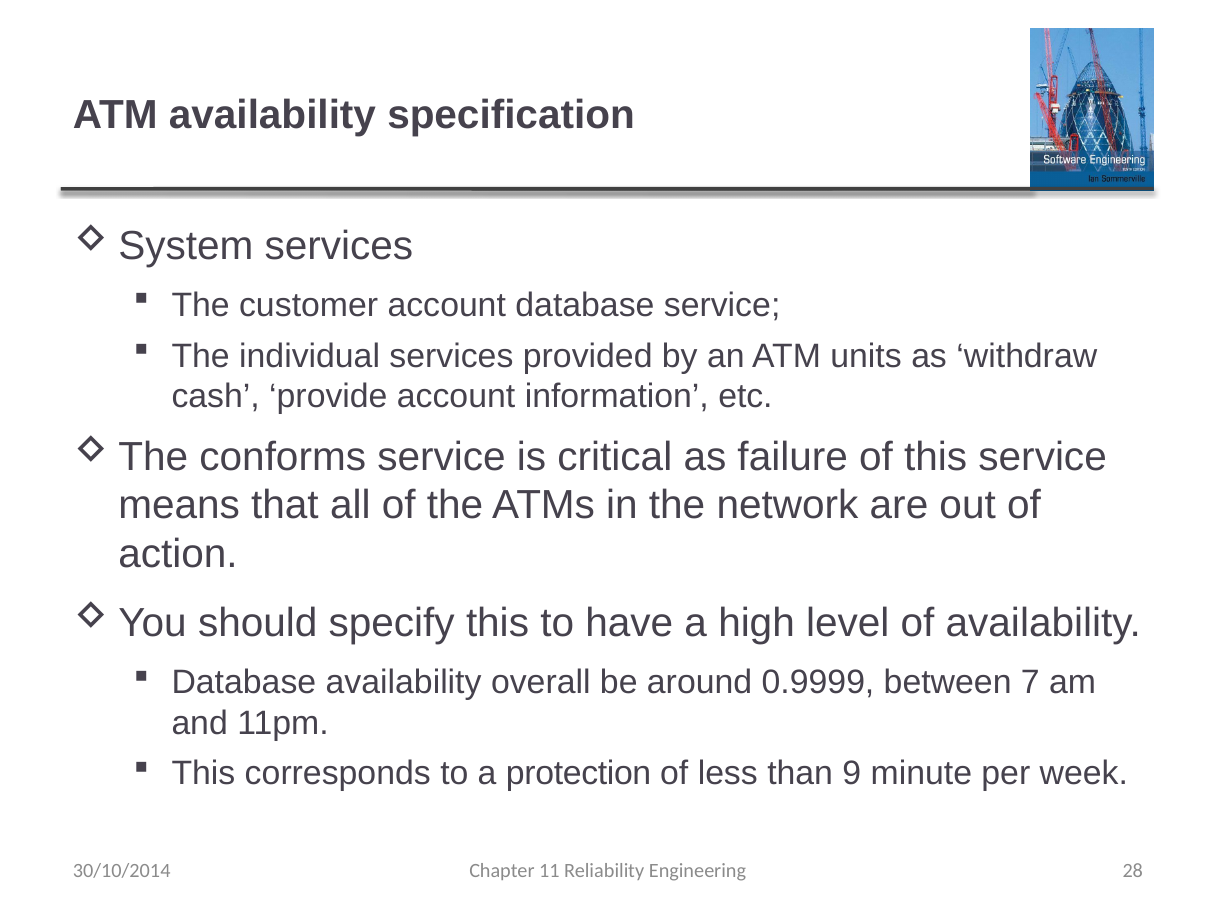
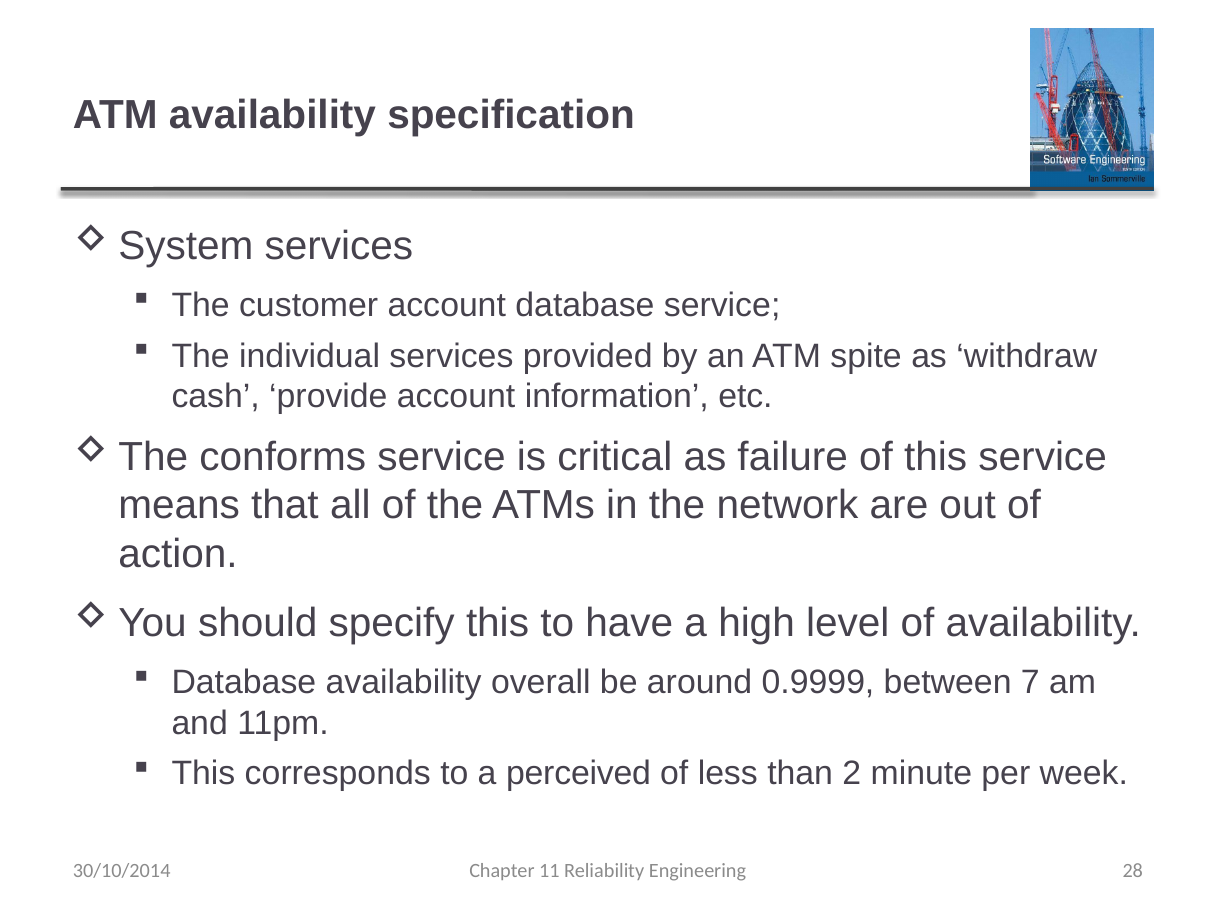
units: units -> spite
protection: protection -> perceived
9: 9 -> 2
